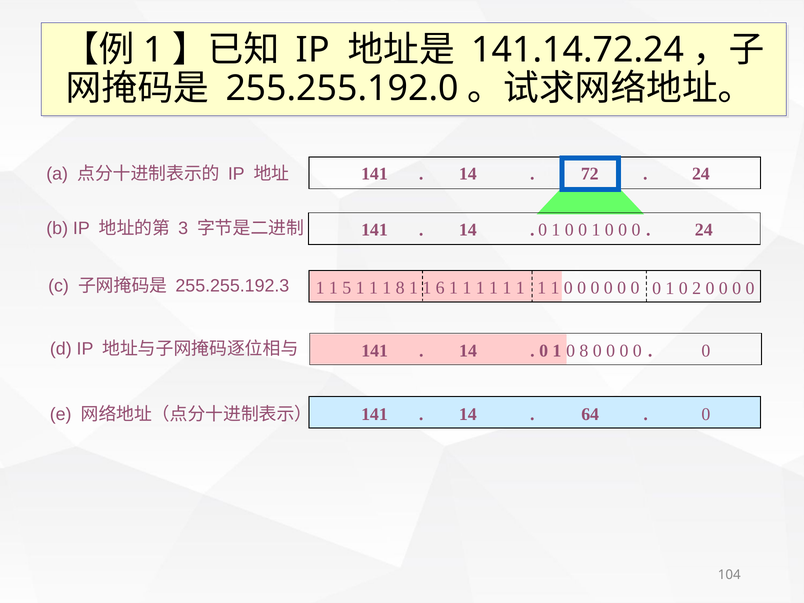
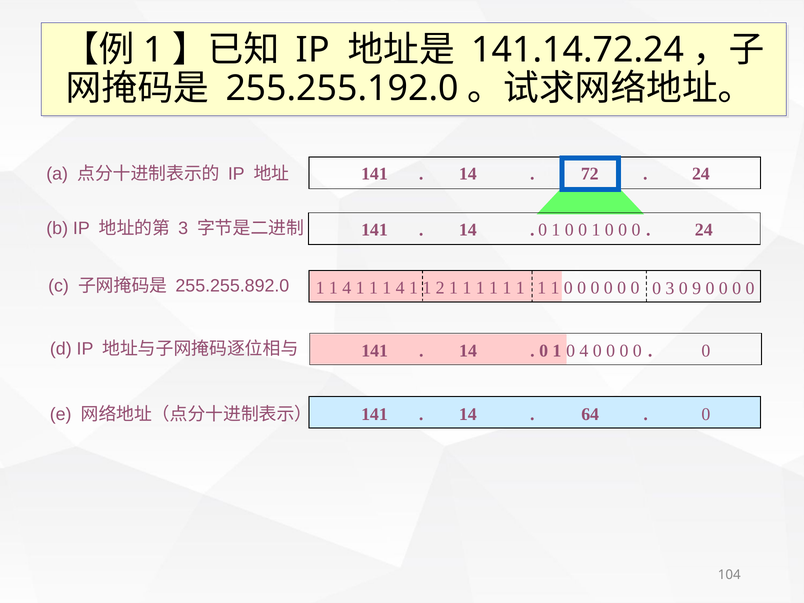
255.255.192.3: 255.255.192.3 -> 255.255.892.0
1 at (670, 288): 1 -> 3
2: 2 -> 9
5 at (347, 288): 5 -> 4
1 1 1 8: 8 -> 4
6: 6 -> 2
0 8: 8 -> 4
